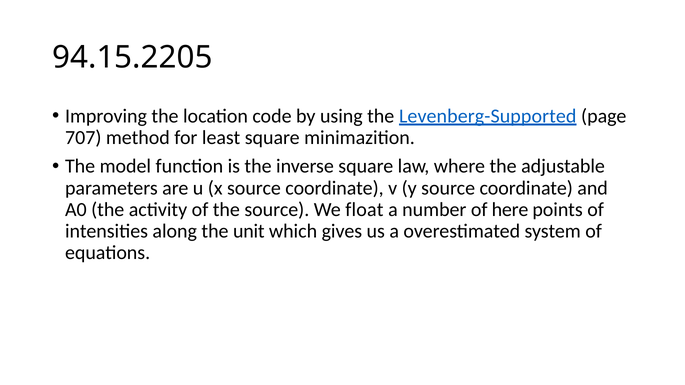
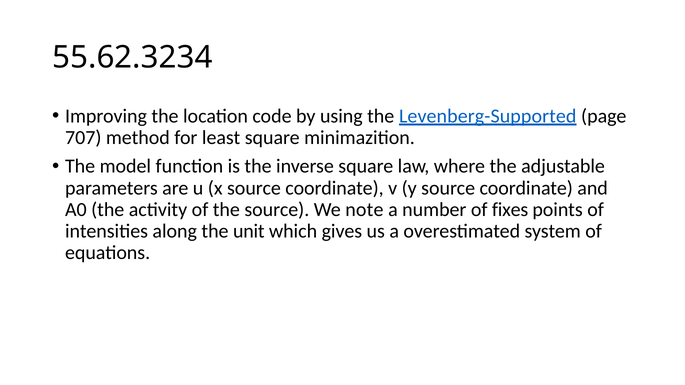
94.15.2205: 94.15.2205 -> 55.62.3234
float: float -> note
here: here -> fixes
